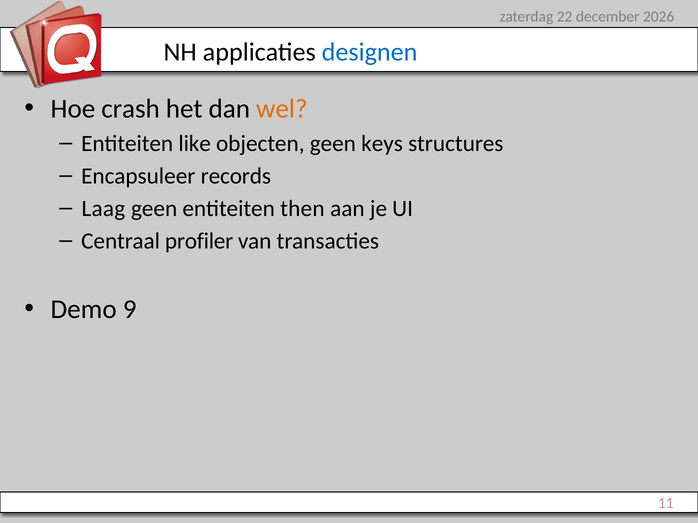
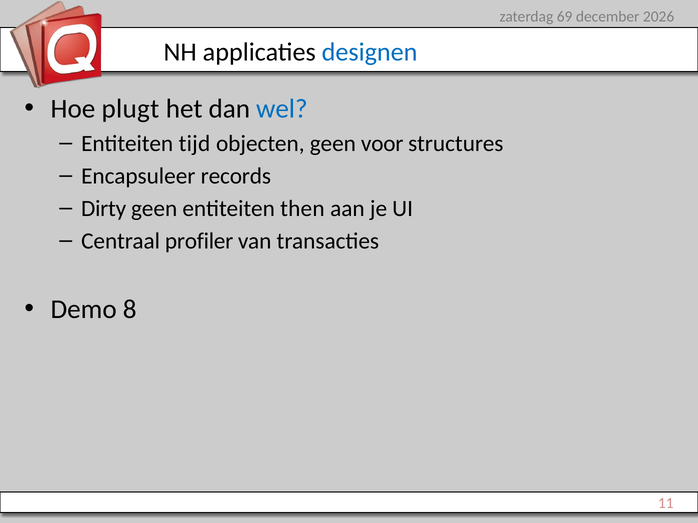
22: 22 -> 69
crash: crash -> plugt
wel colour: orange -> blue
like: like -> tijd
keys: keys -> voor
Laag: Laag -> Dirty
9: 9 -> 8
